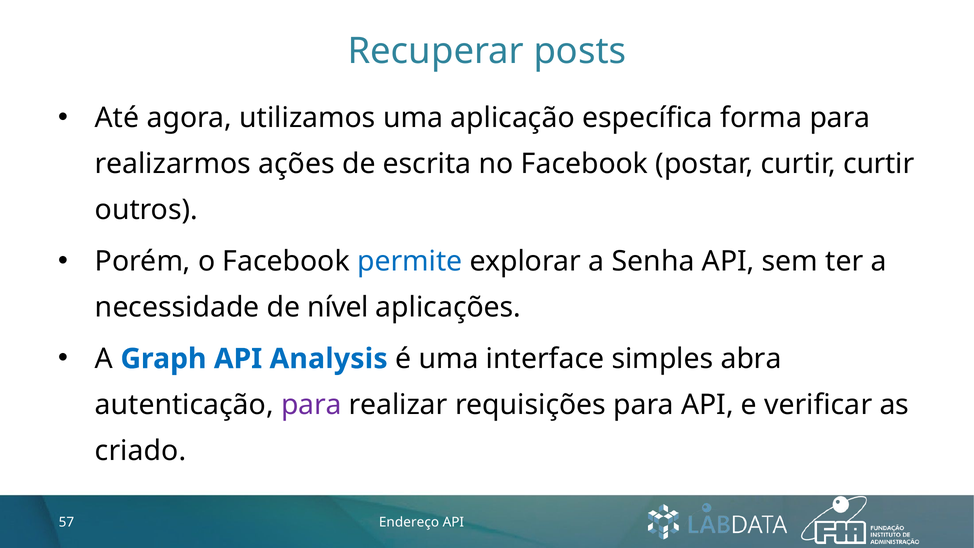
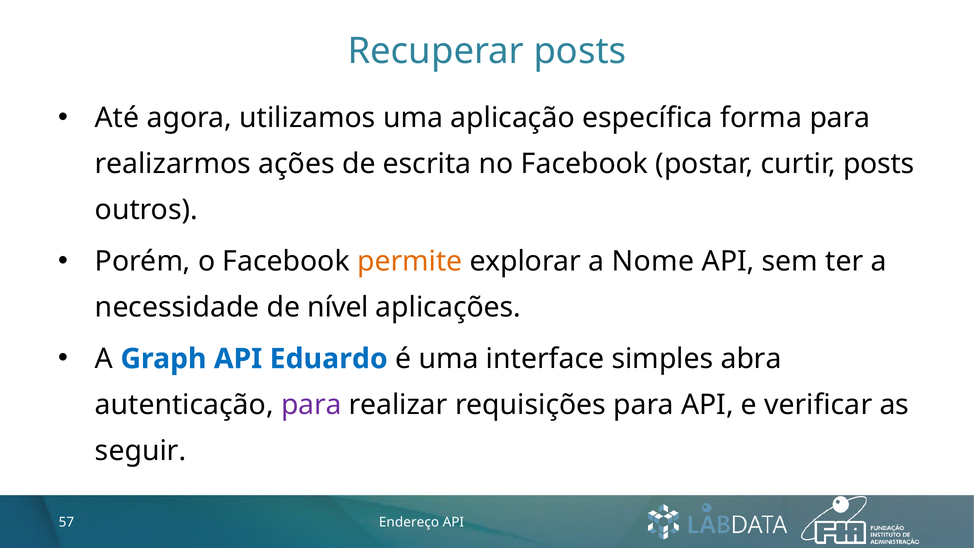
curtir curtir: curtir -> posts
permite colour: blue -> orange
Senha: Senha -> Nome
Analysis: Analysis -> Eduardo
criado: criado -> seguir
